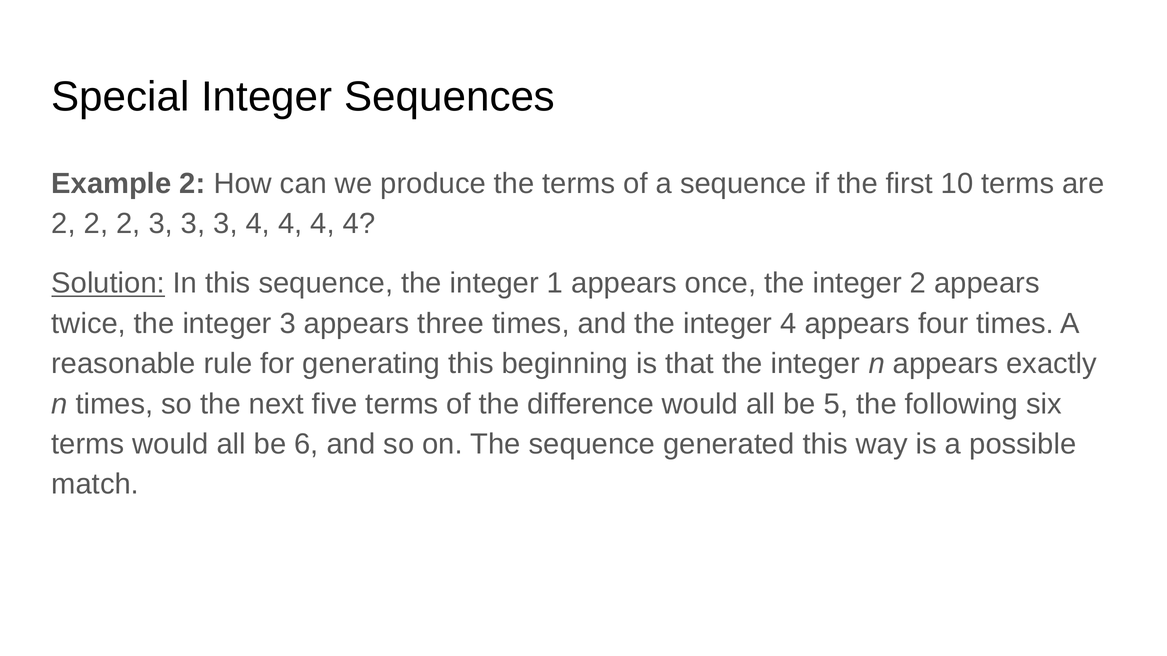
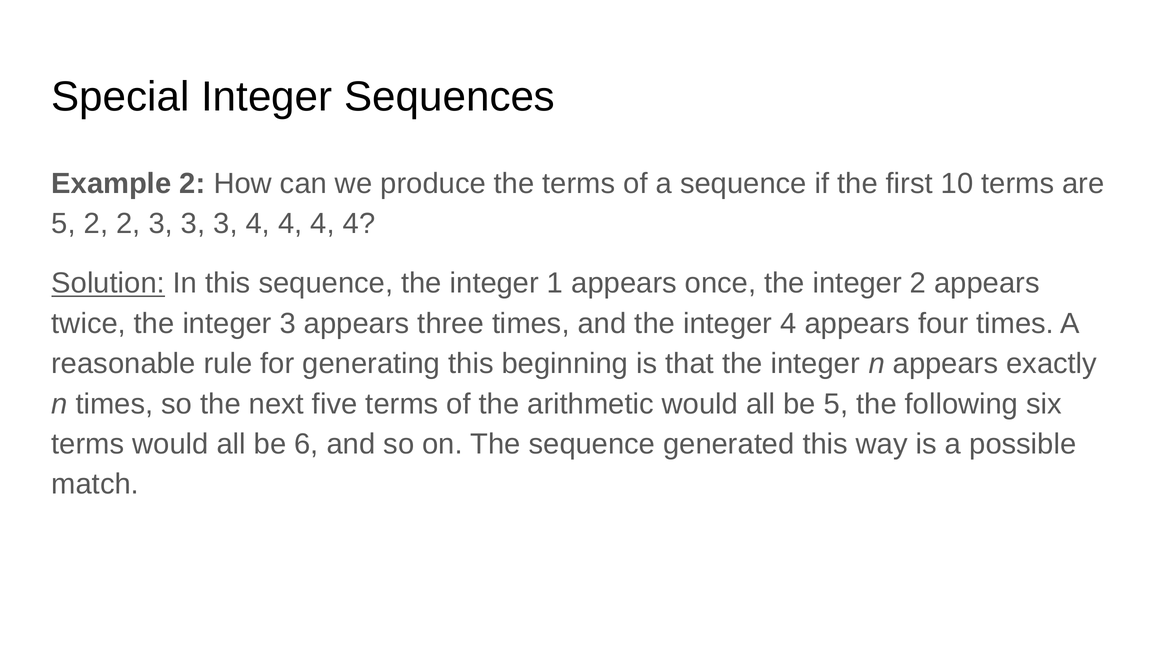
2 at (64, 224): 2 -> 5
difference: difference -> arithmetic
